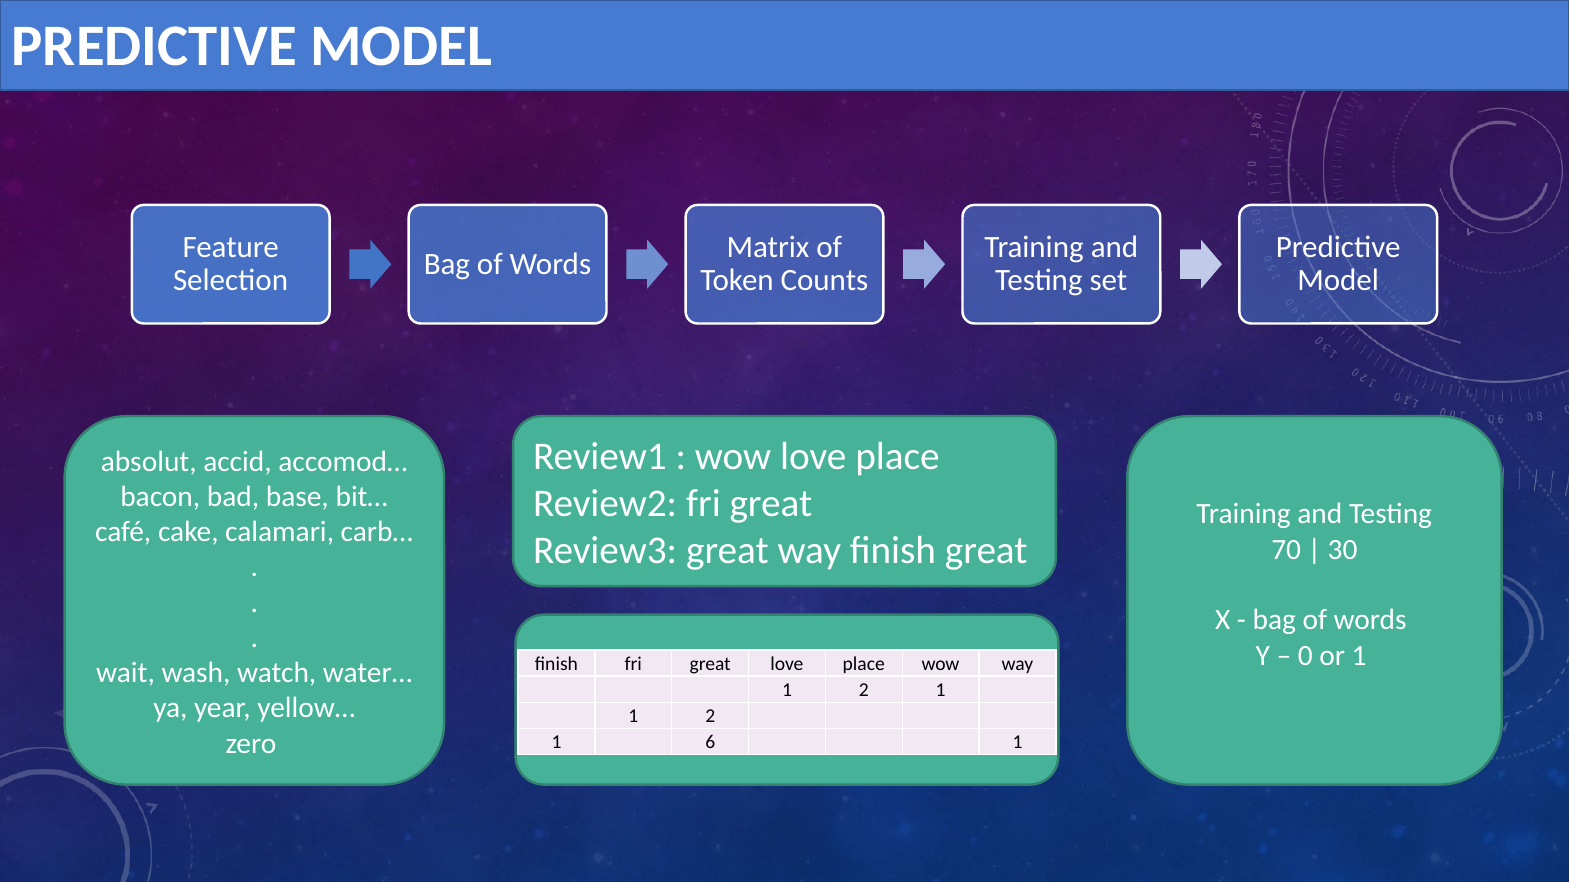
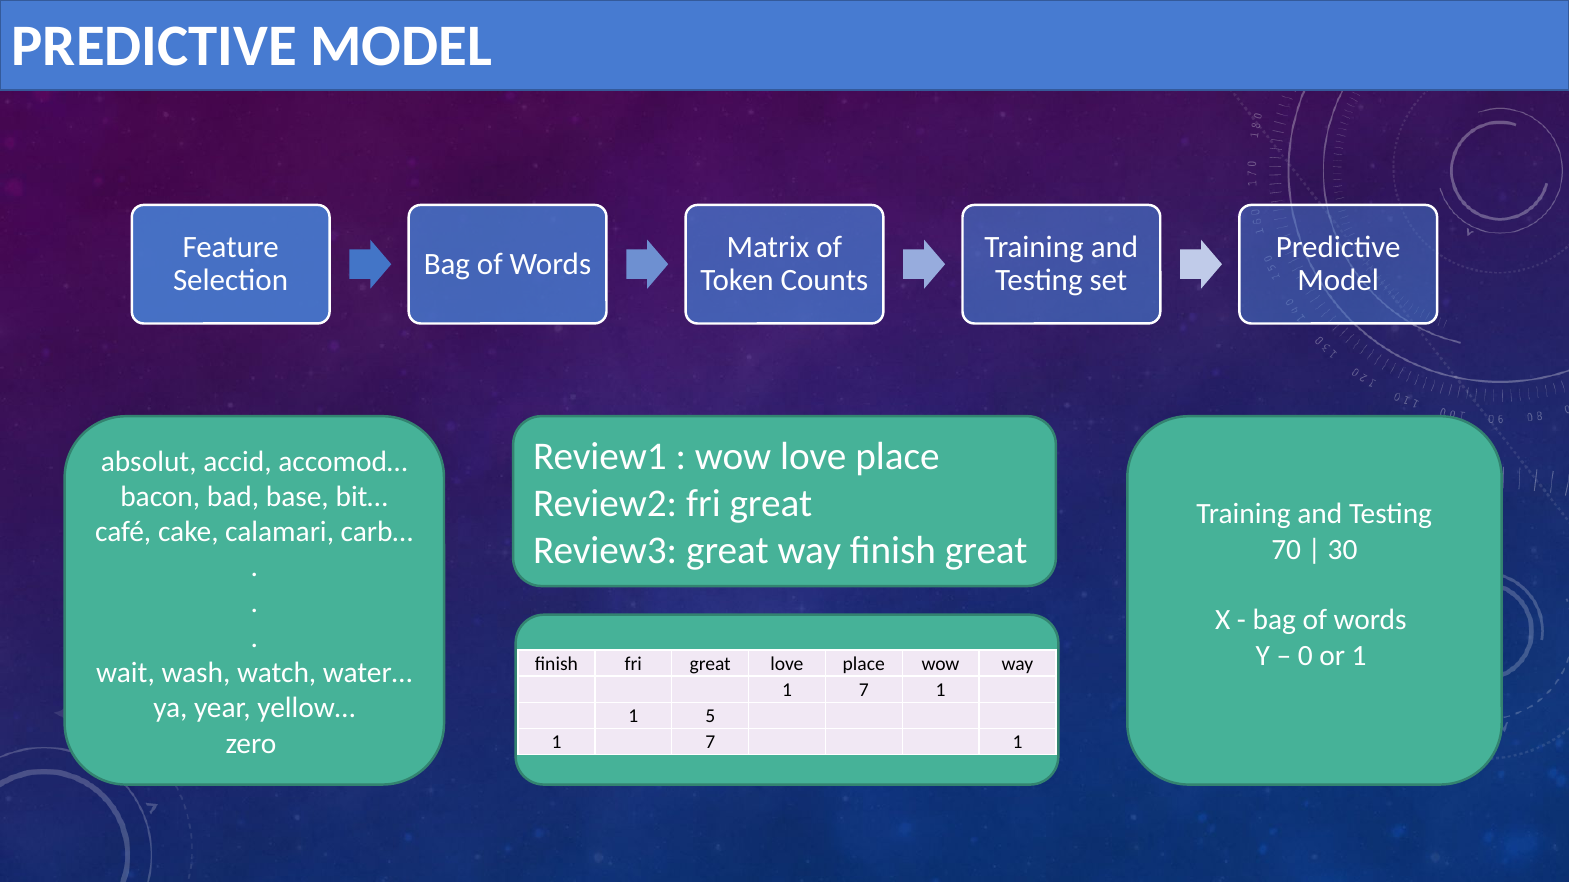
2 at (864, 690): 2 -> 7
2 at (710, 717): 2 -> 5
6 at (710, 743): 6 -> 7
